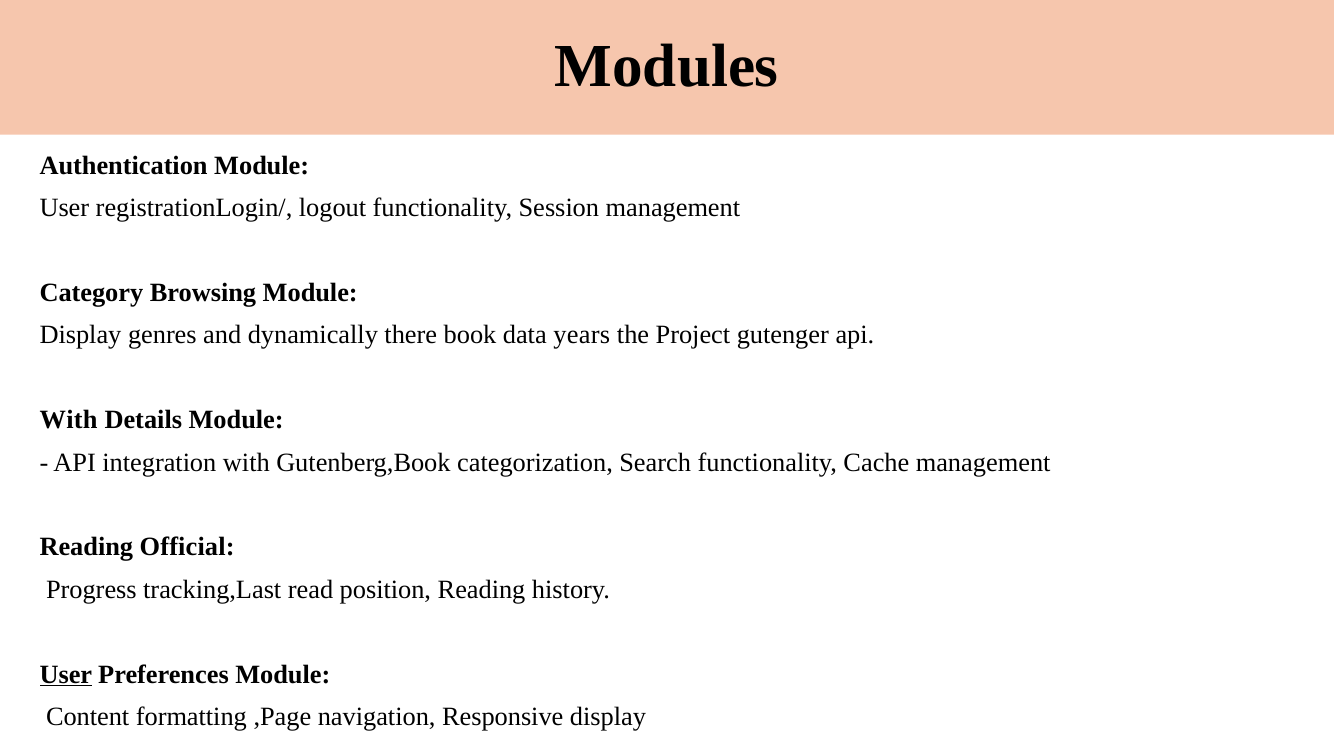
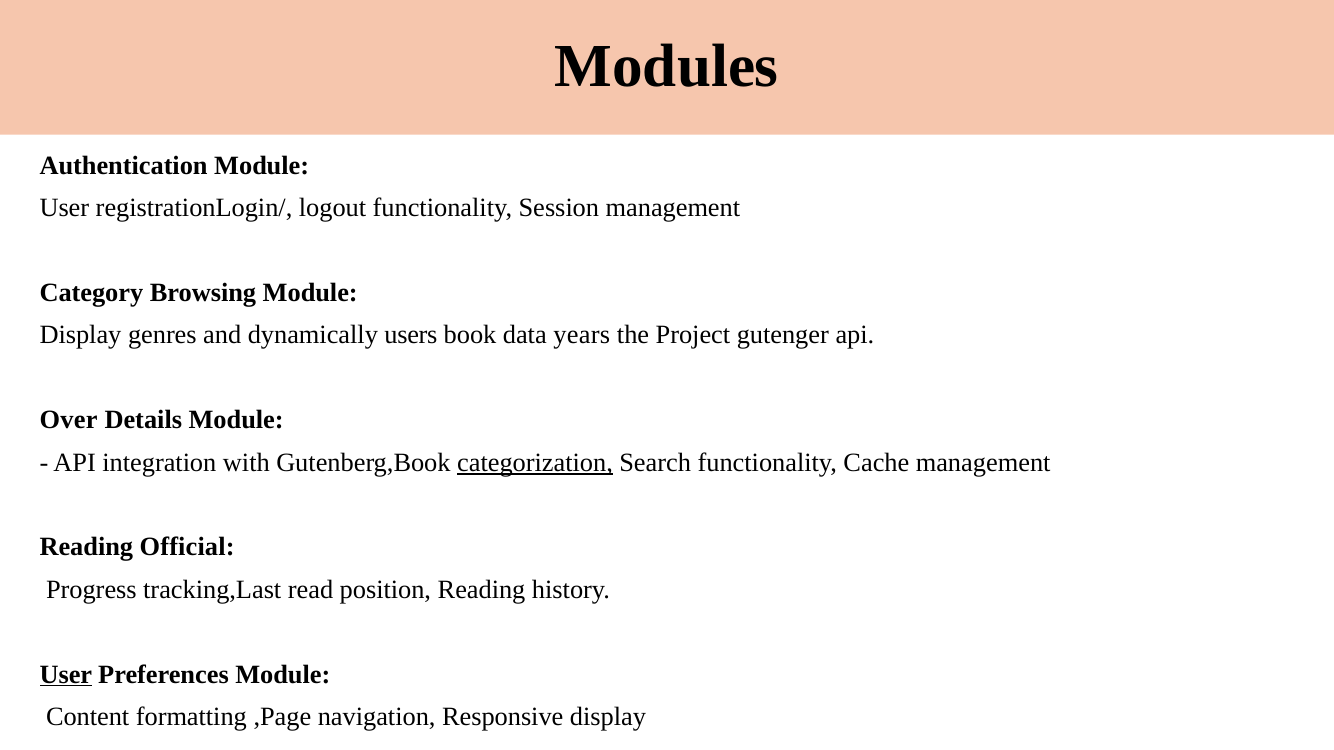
there: there -> users
With at (69, 420): With -> Over
categorization underline: none -> present
